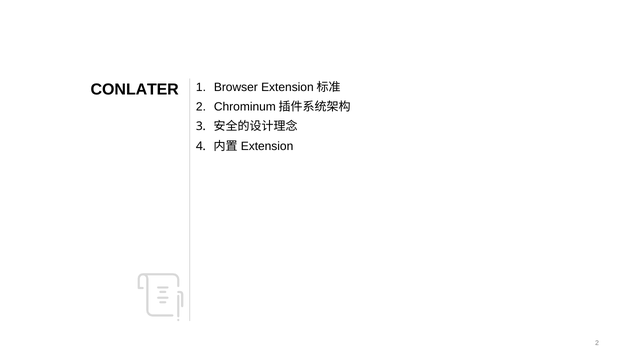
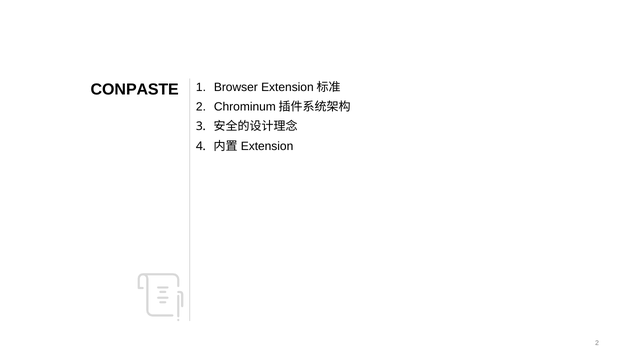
LATER: LATER -> PASTE
